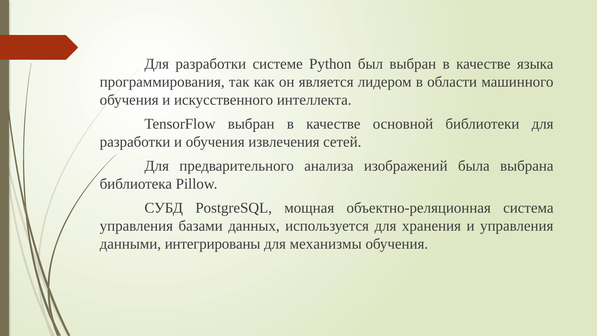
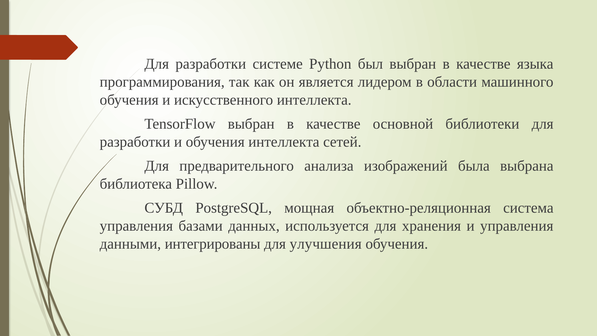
обучения извлечения: извлечения -> интеллекта
механизмы: механизмы -> улучшения
